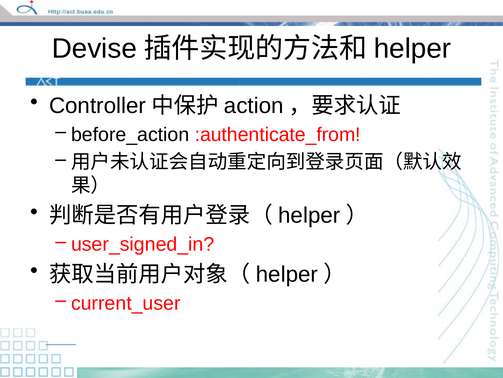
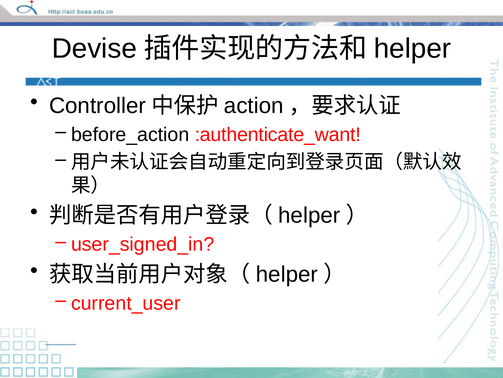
:authenticate_from: :authenticate_from -> :authenticate_want
